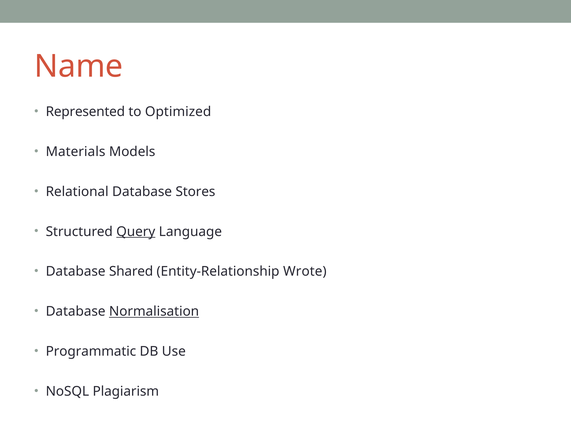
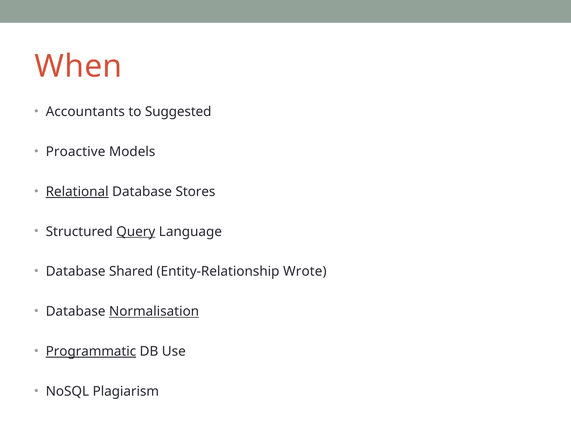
Name: Name -> When
Represented: Represented -> Accountants
Optimized: Optimized -> Suggested
Materials: Materials -> Proactive
Relational underline: none -> present
Programmatic underline: none -> present
